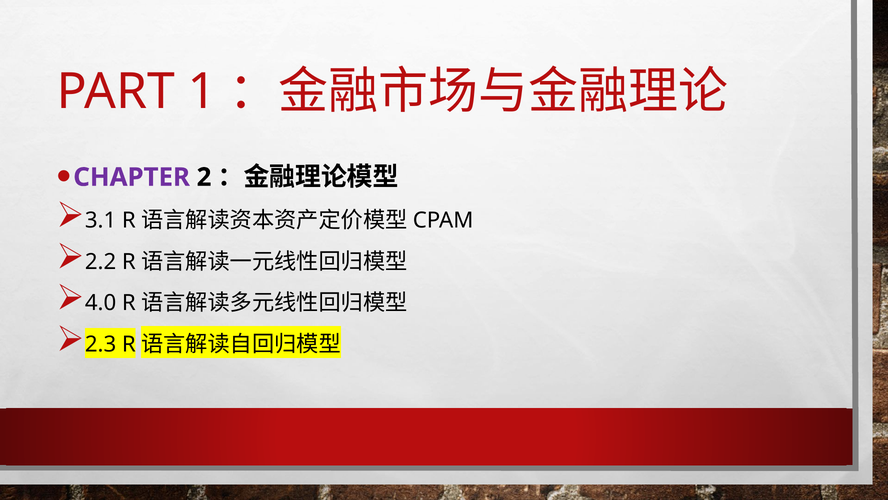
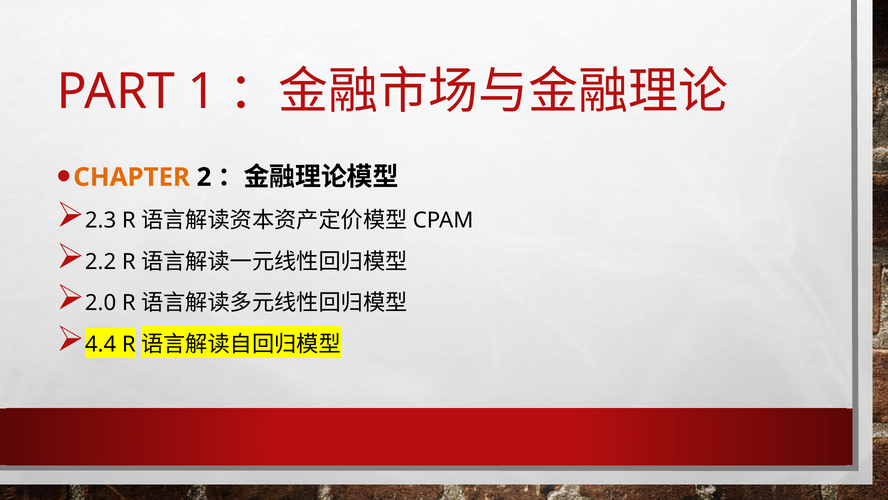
CHAPTER colour: purple -> orange
3.1: 3.1 -> 2.3
4.0: 4.0 -> 2.0
2.3: 2.3 -> 4.4
